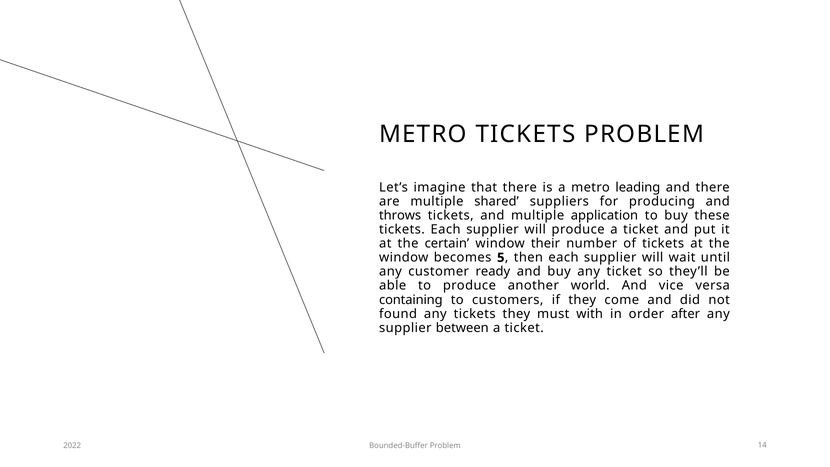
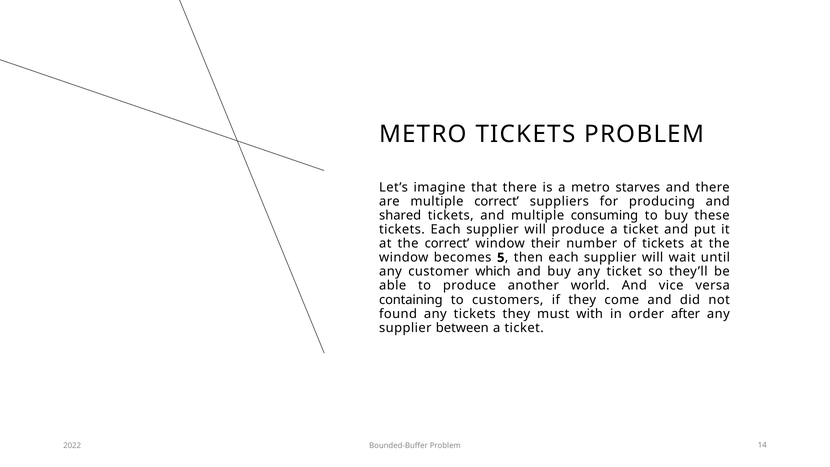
leading: leading -> starves
multiple shared: shared -> correct
throws: throws -> shared
application: application -> consuming
the certain: certain -> correct
ready: ready -> which
